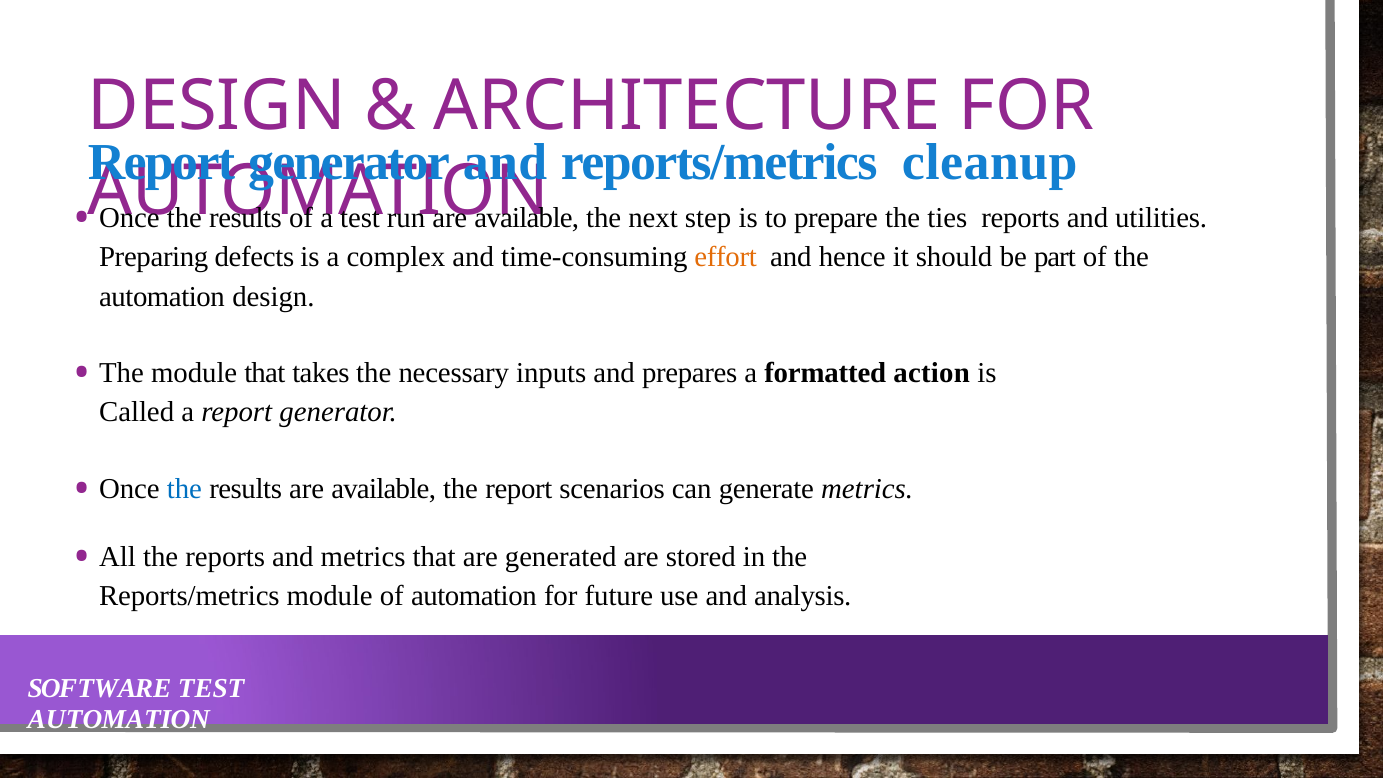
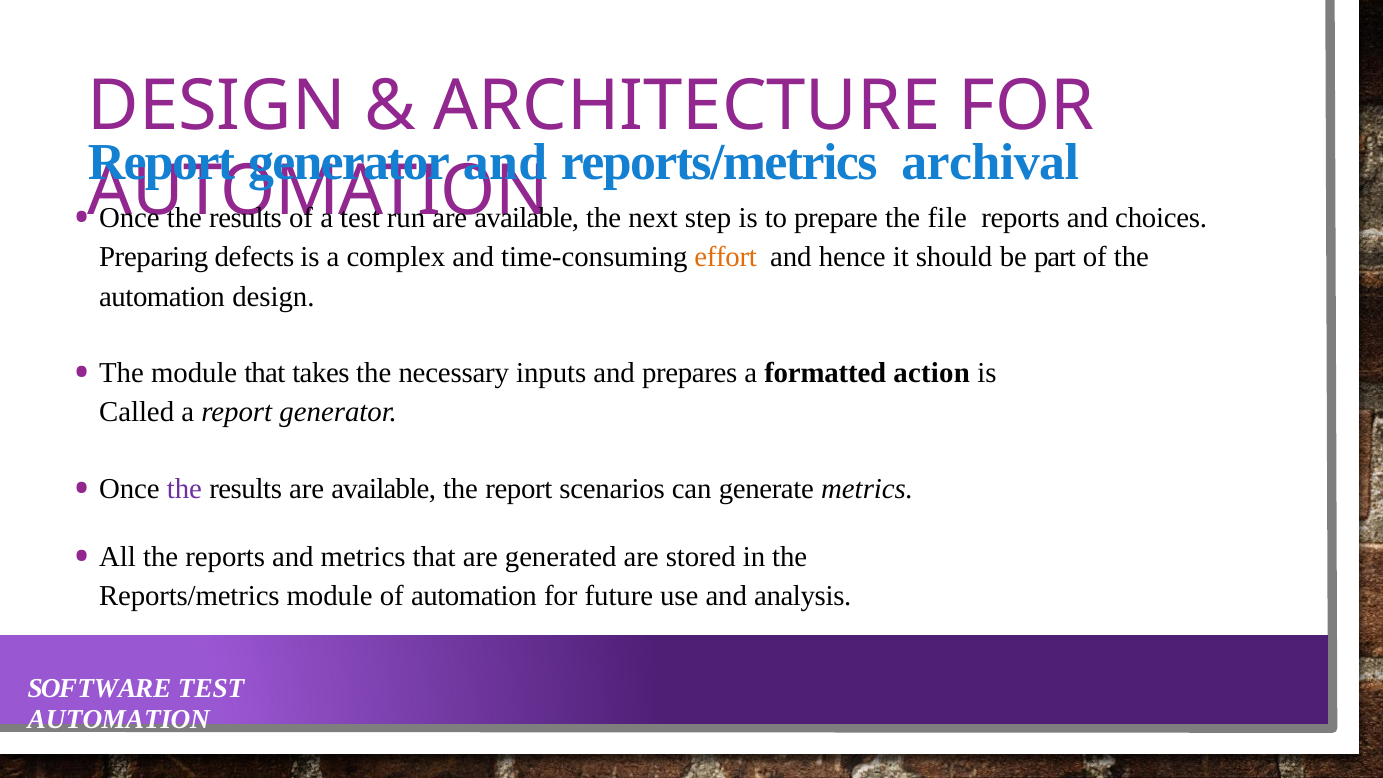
cleanup: cleanup -> archival
ties: ties -> file
utilities: utilities -> choices
the at (184, 489) colour: blue -> purple
